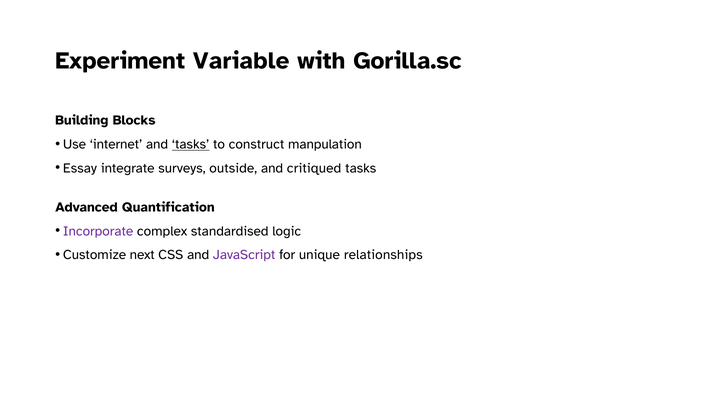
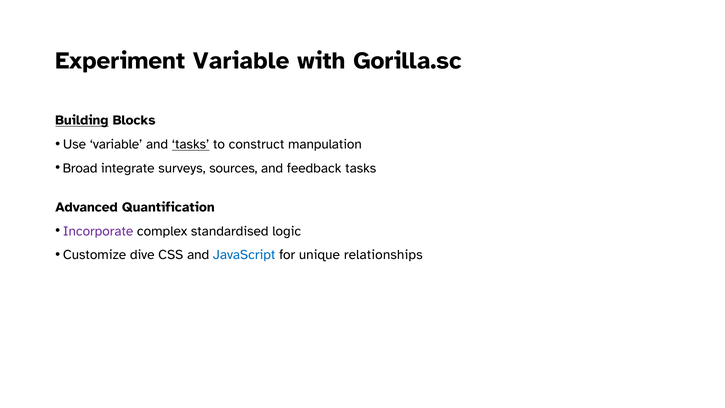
Building underline: none -> present
Use internet: internet -> variable
Essay: Essay -> Broad
outside: outside -> sources
critiqued: critiqued -> feedback
next: next -> dive
JavaScript colour: purple -> blue
